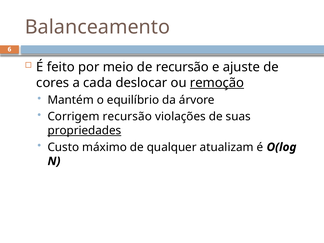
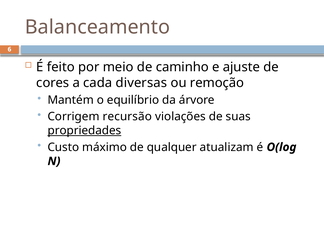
de recursão: recursão -> caminho
deslocar: deslocar -> diversas
remoção underline: present -> none
